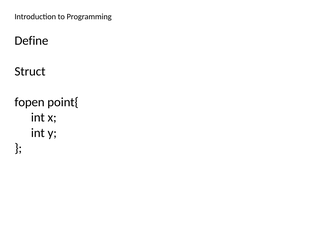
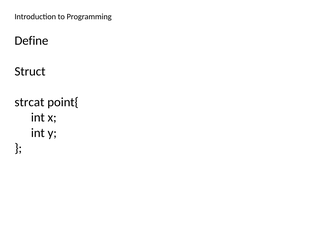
fopen: fopen -> strcat
